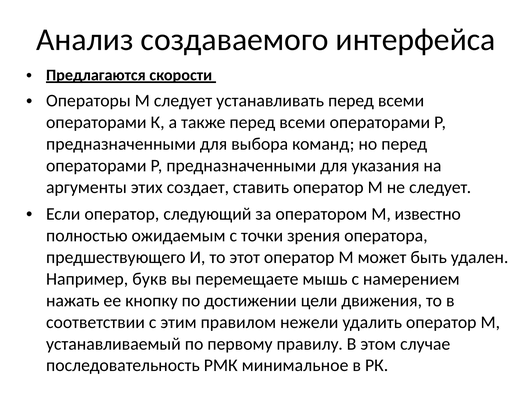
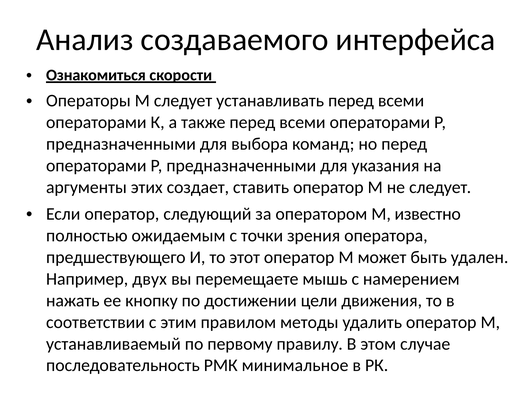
Предлагаются: Предлагаются -> Ознакомиться
букв: букв -> двух
нежели: нежели -> методы
